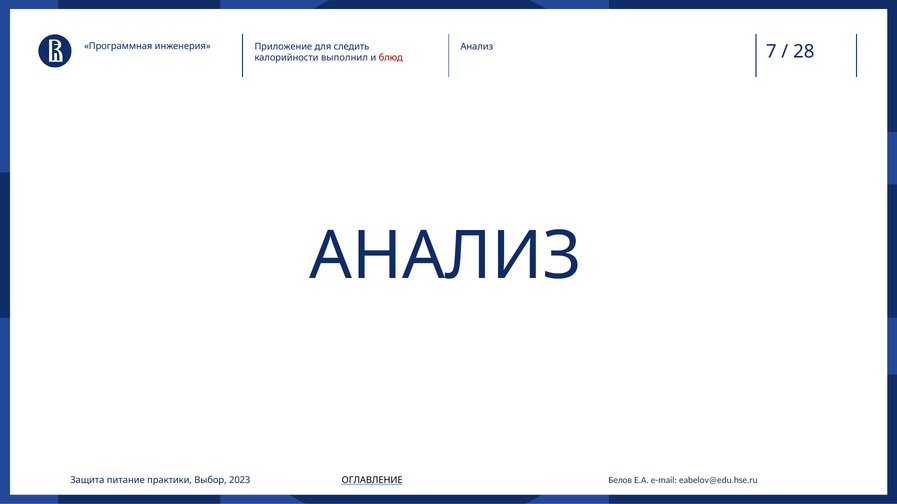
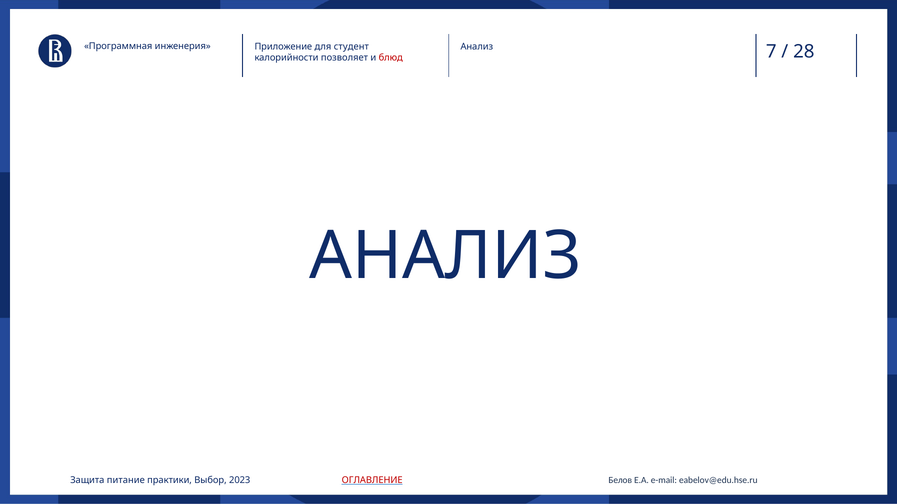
следить: следить -> студент
выполнил: выполнил -> позволяет
ОГЛАВЛЕНИЕ colour: black -> red
